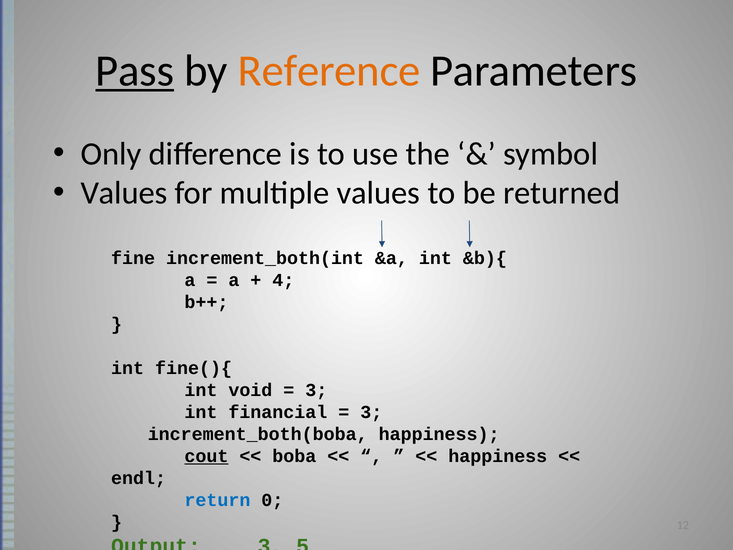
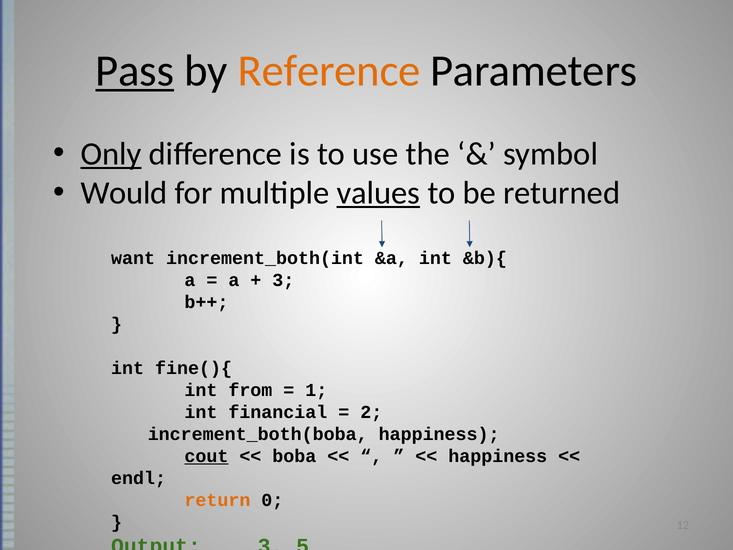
Only underline: none -> present
Values at (124, 193): Values -> Would
values at (378, 193) underline: none -> present
fine: fine -> want
4 at (283, 280): 4 -> 3
void: void -> from
3 at (316, 390): 3 -> 1
3 at (371, 412): 3 -> 2
return colour: blue -> orange
